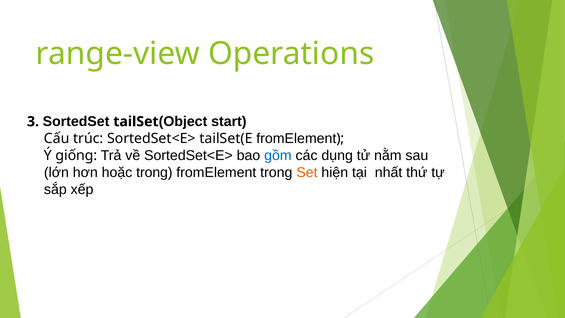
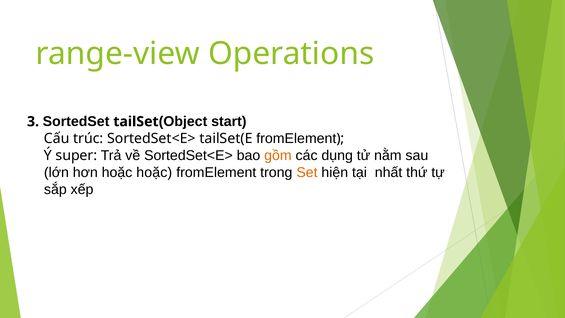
giống: giống -> super
gồm colour: blue -> orange
hoặc trong: trong -> hoặc
